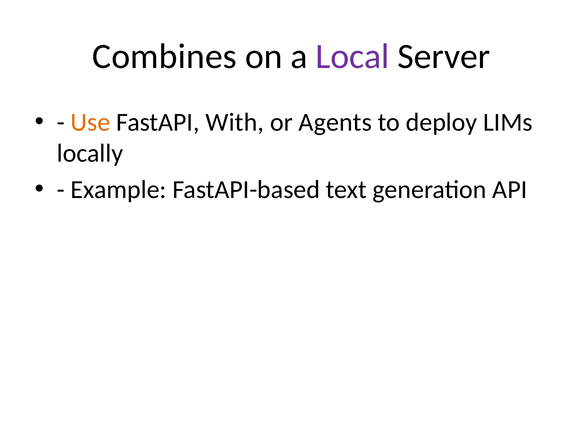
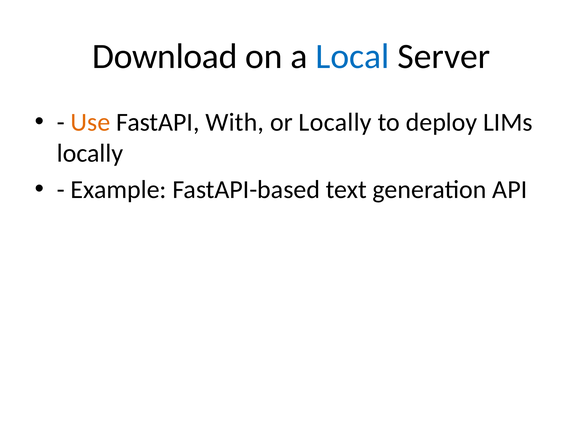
Combines: Combines -> Download
Local colour: purple -> blue
or Agents: Agents -> Locally
